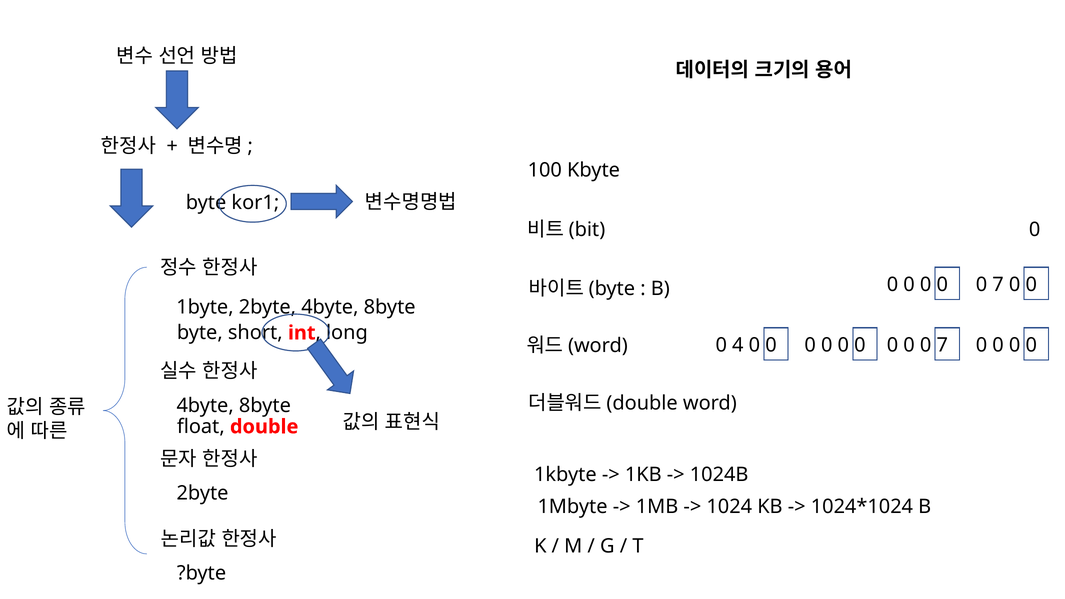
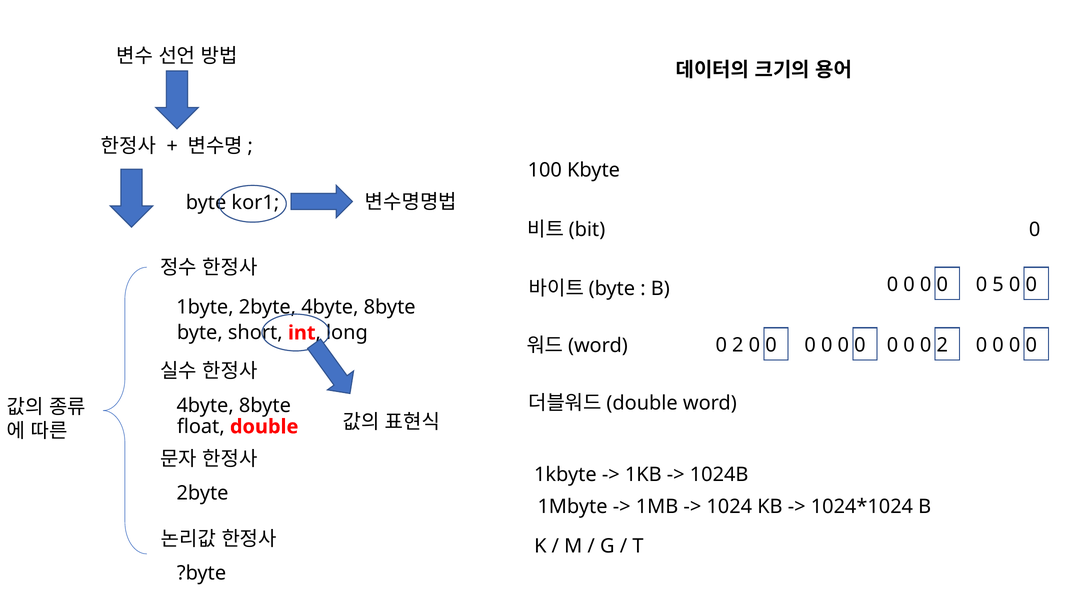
7 at (998, 285): 7 -> 5
4 at (738, 345): 4 -> 2
7 at (942, 345): 7 -> 2
